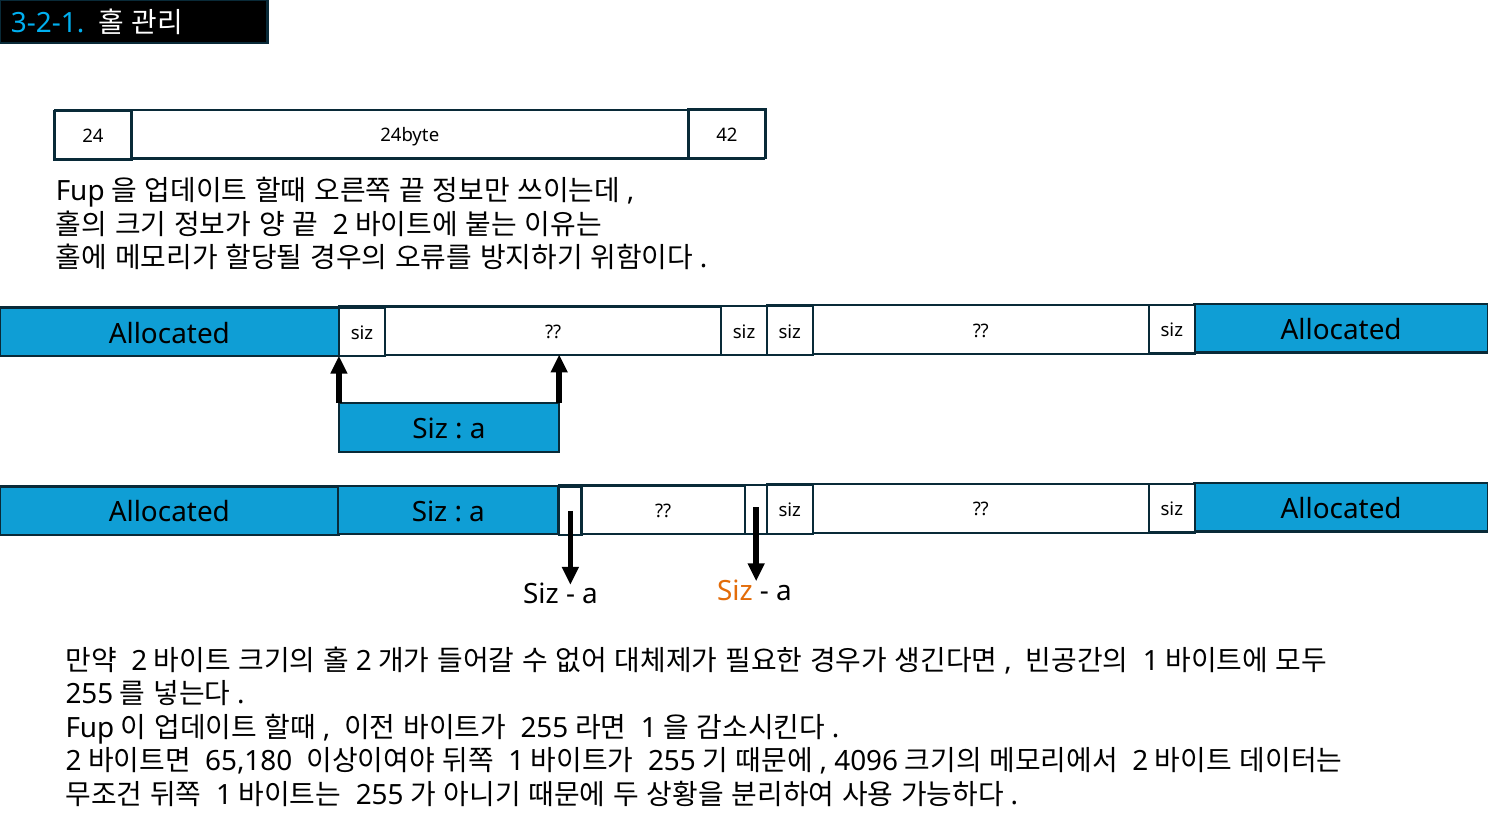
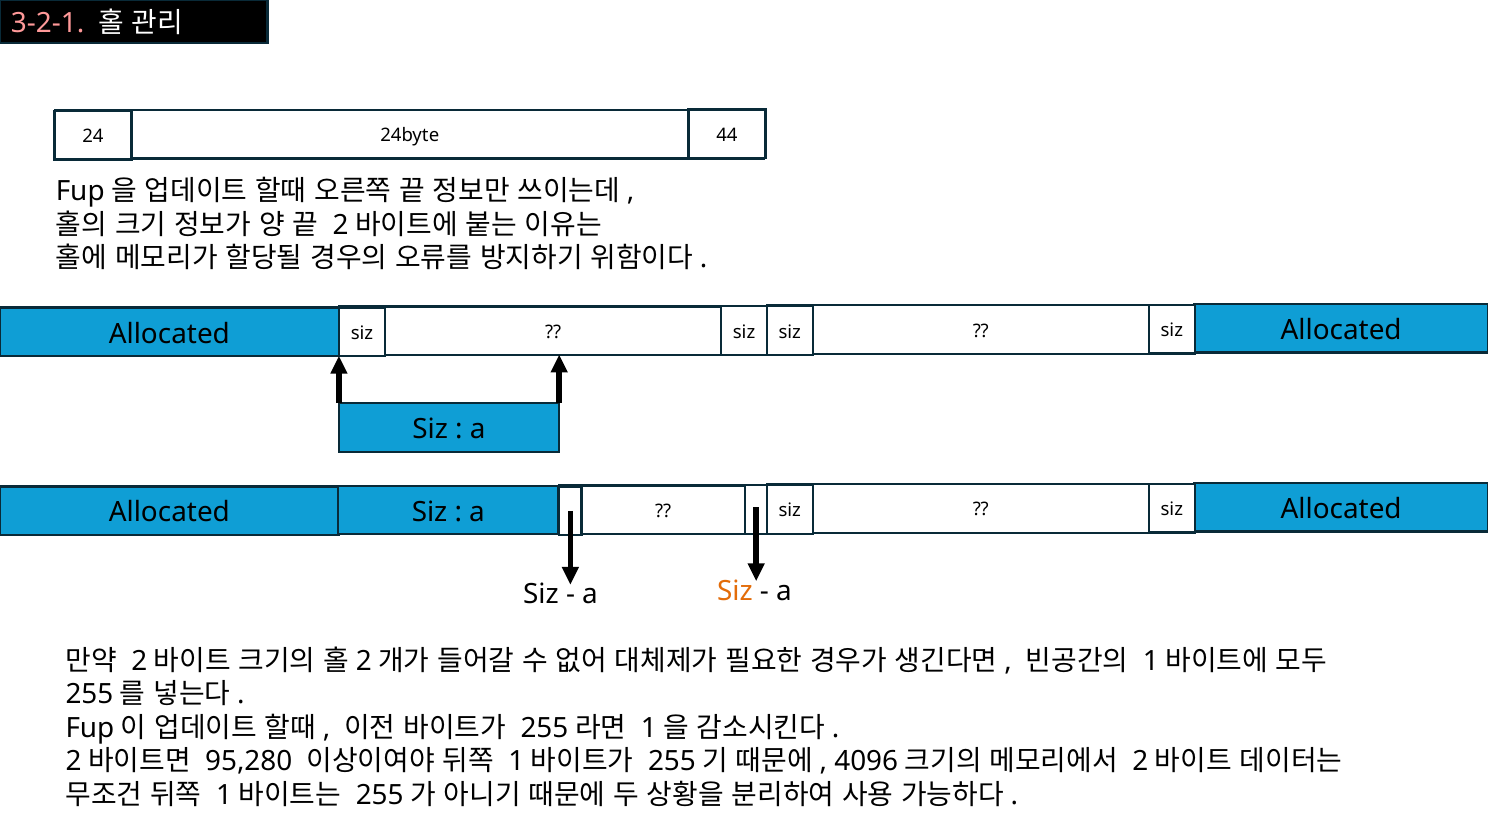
3-2-1 colour: light blue -> pink
42: 42 -> 44
65,180: 65,180 -> 95,280
